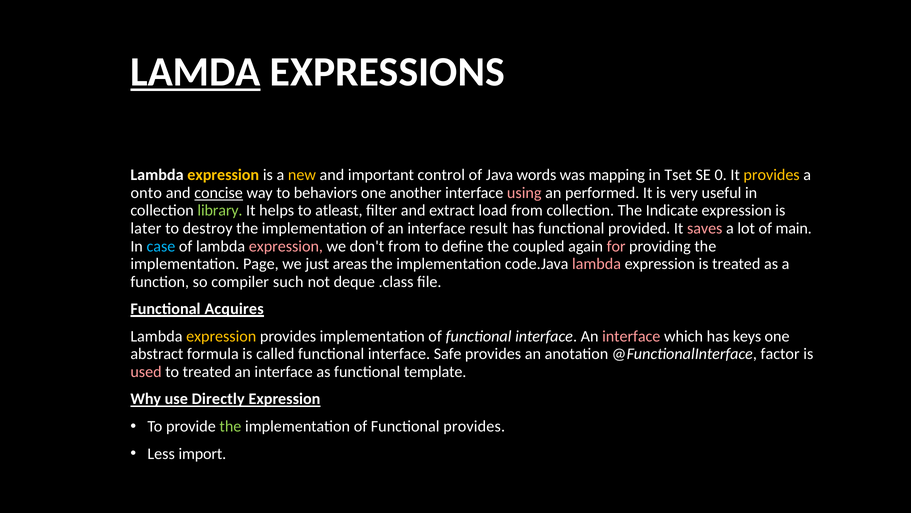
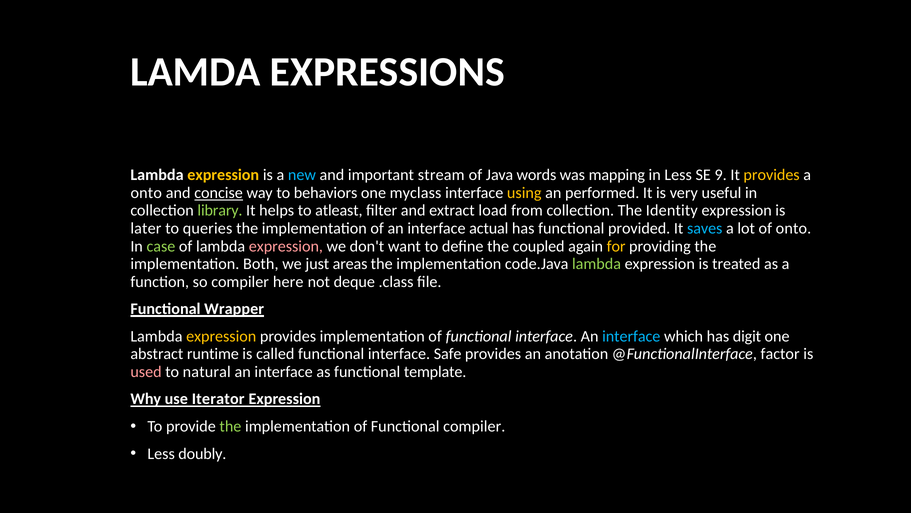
LAMDA underline: present -> none
new colour: yellow -> light blue
control: control -> stream
in Tset: Tset -> Less
0: 0 -> 9
another: another -> myclass
using colour: pink -> yellow
Indicate: Indicate -> Identity
destroy: destroy -> queries
result: result -> actual
saves colour: pink -> light blue
of main: main -> onto
case colour: light blue -> light green
don't from: from -> want
for colour: pink -> yellow
Page: Page -> Both
lambda at (597, 264) colour: pink -> light green
such: such -> here
Acquires: Acquires -> Wrapper
interface at (631, 336) colour: pink -> light blue
keys: keys -> digit
formula: formula -> runtime
to treated: treated -> natural
Directly: Directly -> Iterator
Functional provides: provides -> compiler
import: import -> doubly
